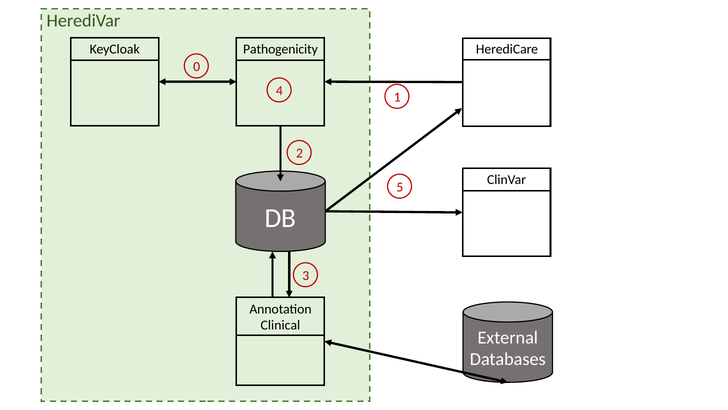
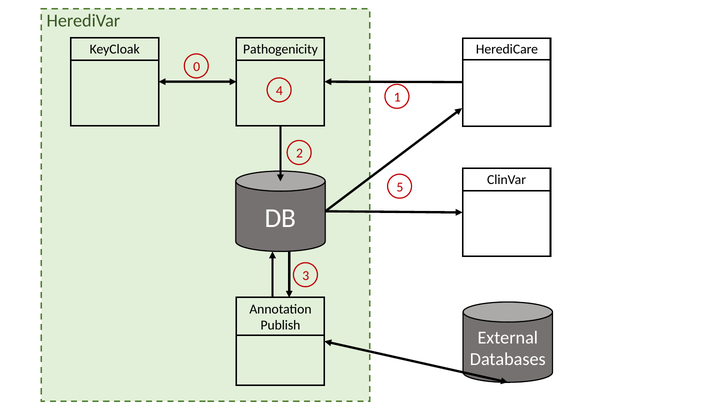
Clinical: Clinical -> Publish
